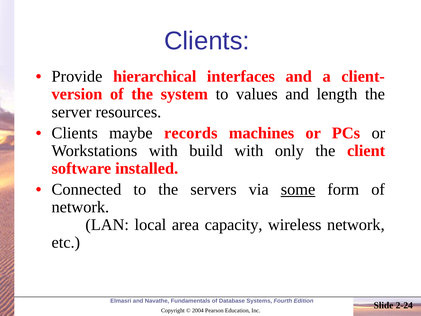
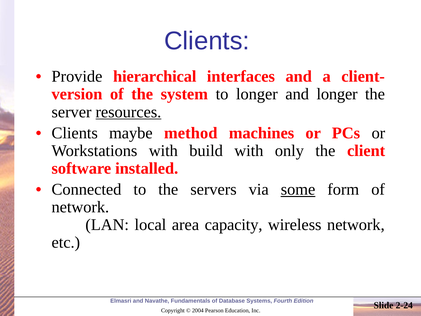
to values: values -> longer
and length: length -> longer
resources underline: none -> present
records: records -> method
